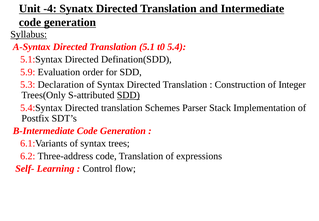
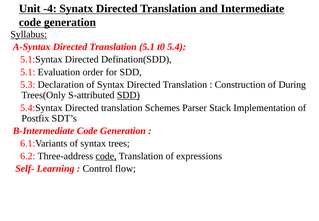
5.9 at (28, 72): 5.9 -> 5.1
Integer: Integer -> During
code at (106, 156) underline: none -> present
